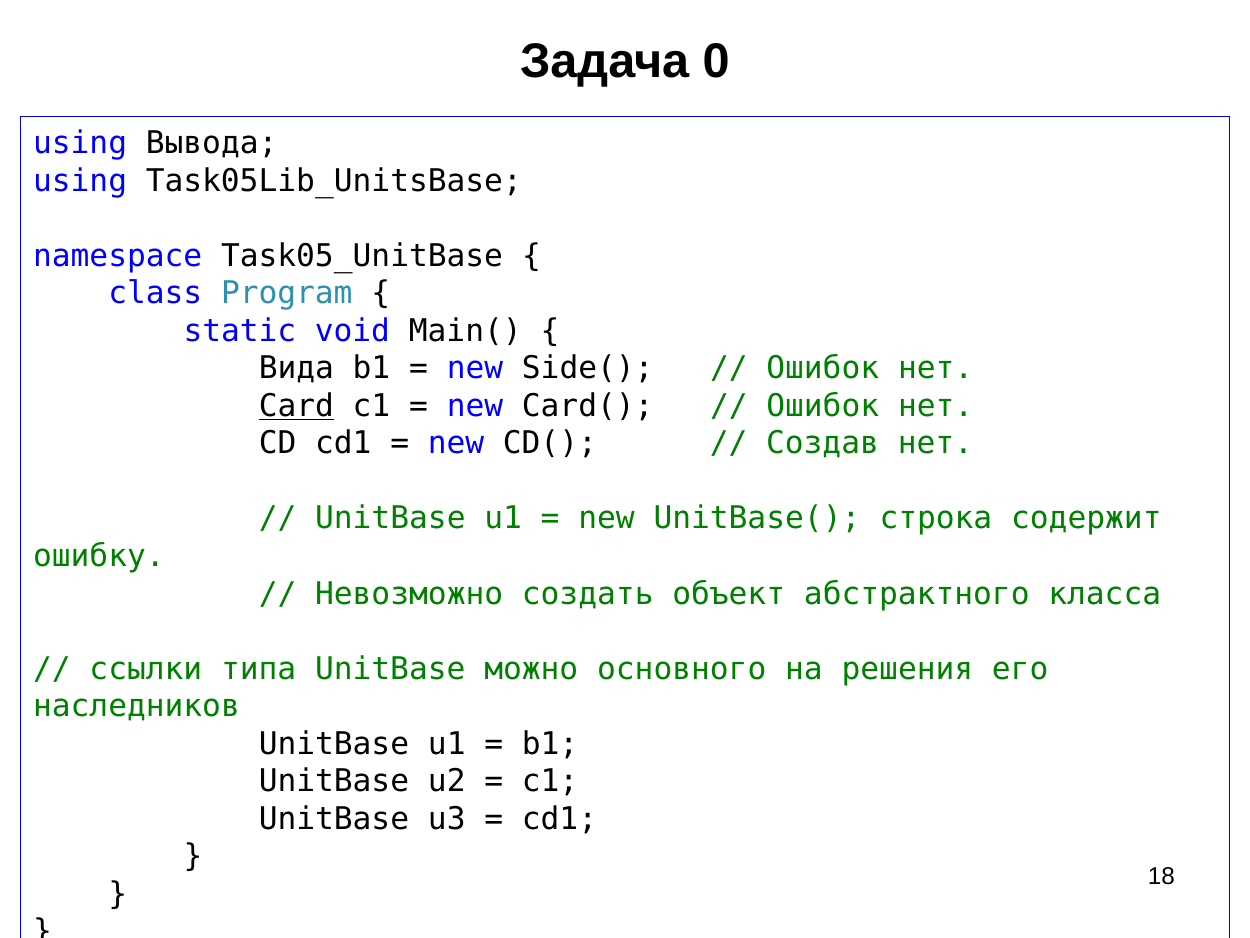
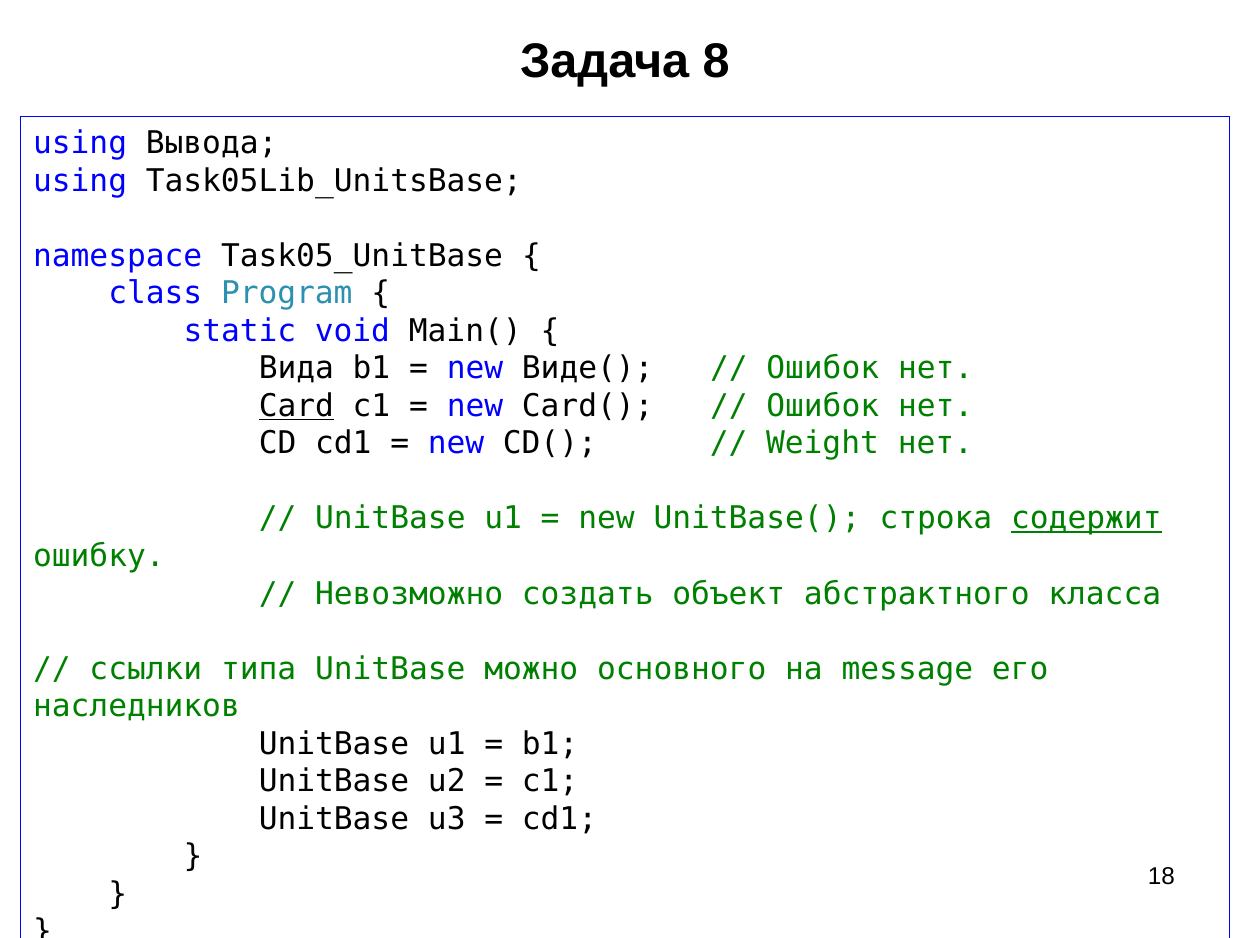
0: 0 -> 8
Side(: Side( -> Виде(
Создав: Создав -> Weight
содержит underline: none -> present
решения: решения -> message
